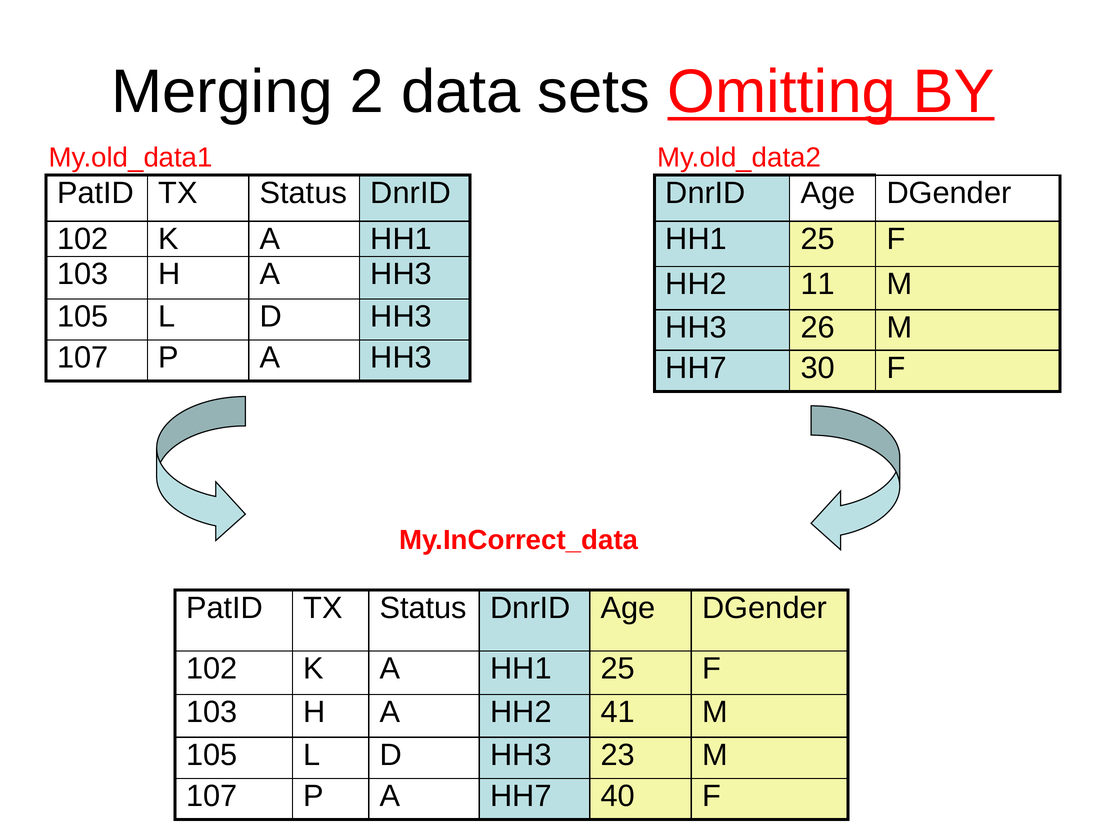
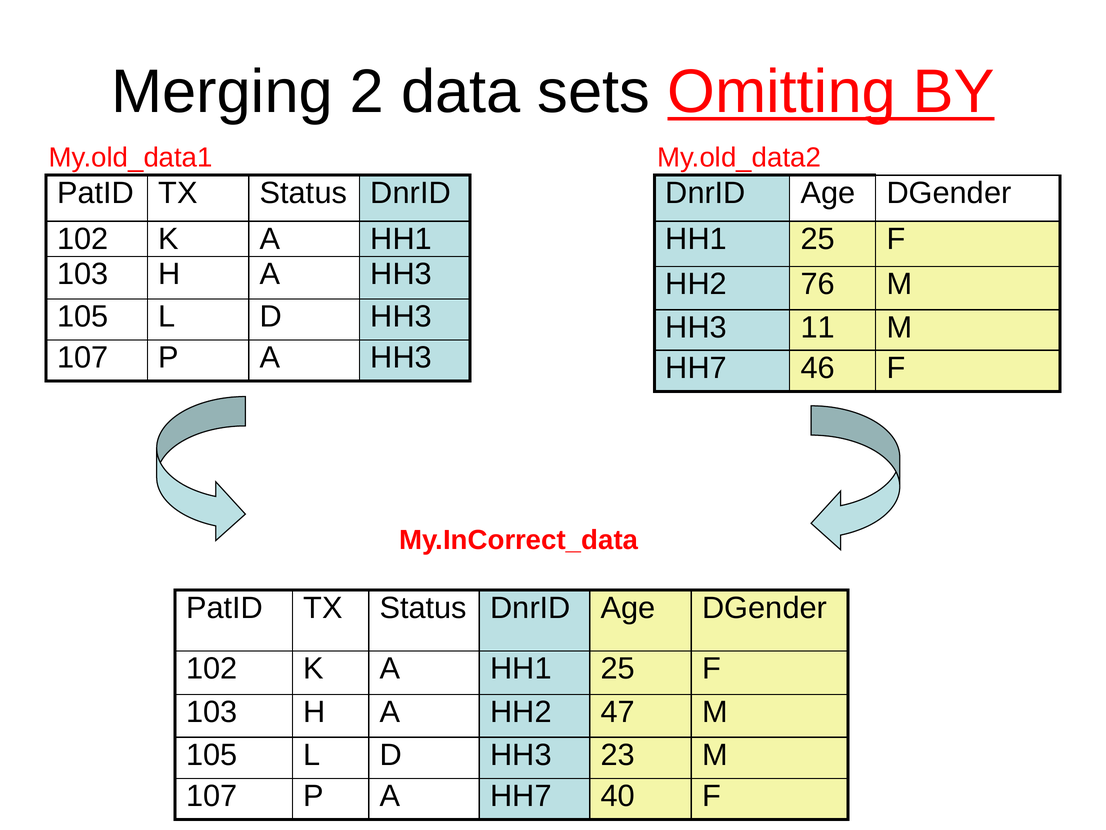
11: 11 -> 76
26: 26 -> 11
30: 30 -> 46
41: 41 -> 47
